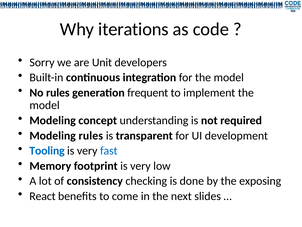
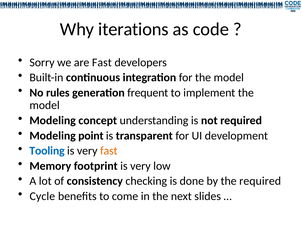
are Unit: Unit -> Fast
Modeling rules: rules -> point
fast at (109, 150) colour: blue -> orange
the exposing: exposing -> required
React: React -> Cycle
